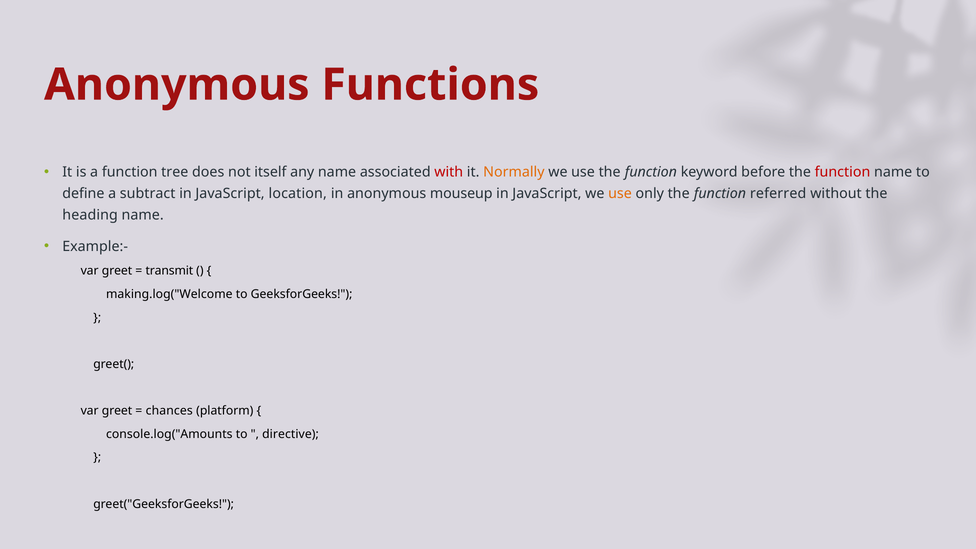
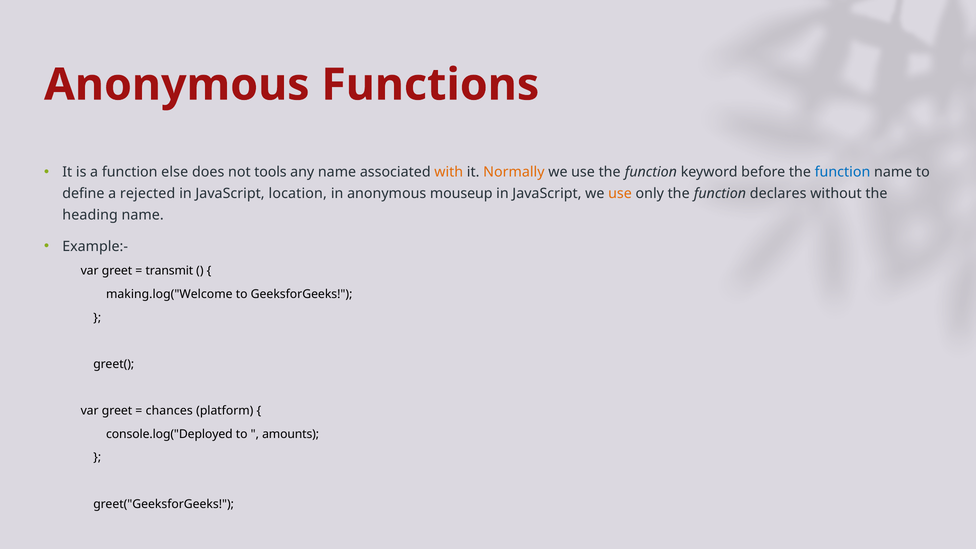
tree: tree -> else
itself: itself -> tools
with colour: red -> orange
function at (843, 172) colour: red -> blue
subtract: subtract -> rejected
referred: referred -> declares
console.log("Amounts: console.log("Amounts -> console.log("Deployed
directive: directive -> amounts
